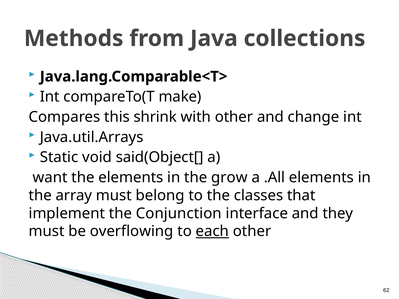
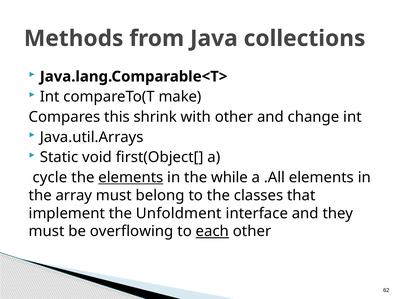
said(Object[: said(Object[ -> first(Object[
want: want -> cycle
elements at (131, 178) underline: none -> present
grow: grow -> while
Conjunction: Conjunction -> Unfoldment
